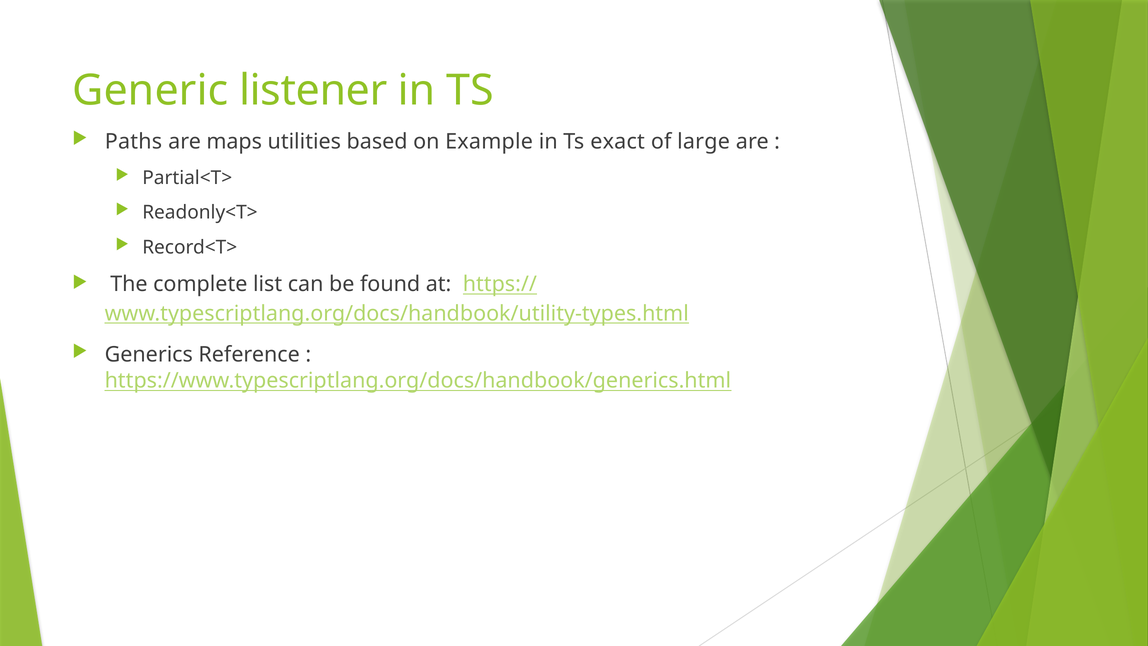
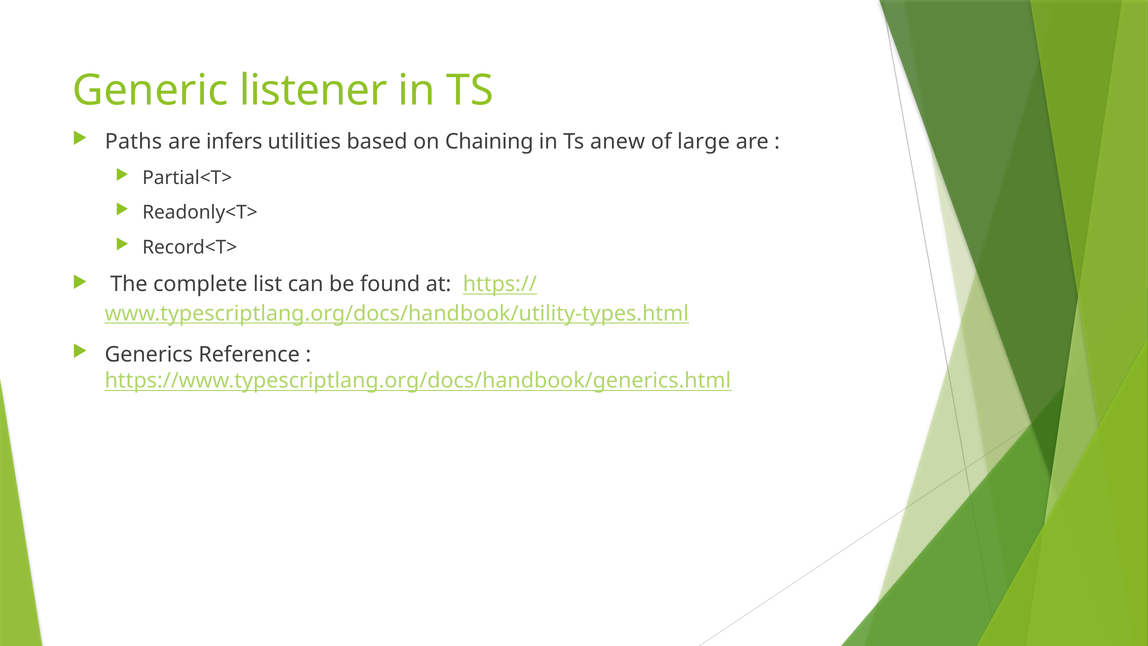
maps: maps -> infers
Example: Example -> Chaining
exact: exact -> anew
